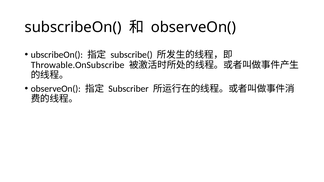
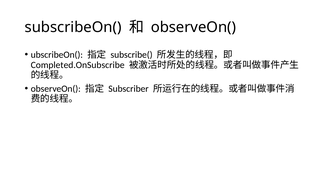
Throwable.OnSubscribe: Throwable.OnSubscribe -> Completed.OnSubscribe
